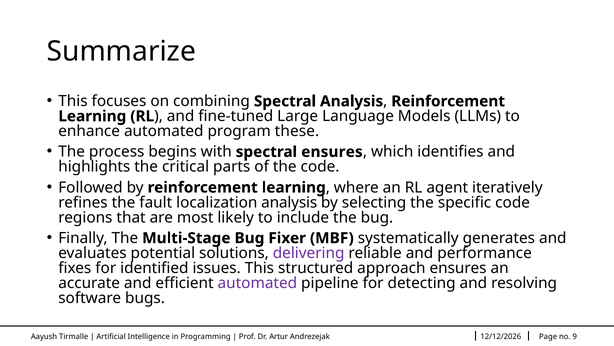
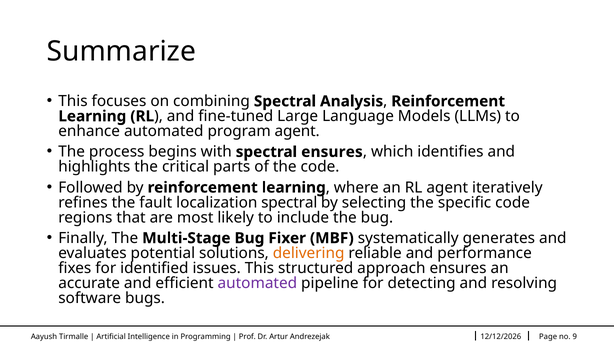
program these: these -> agent
localization analysis: analysis -> spectral
delivering colour: purple -> orange
